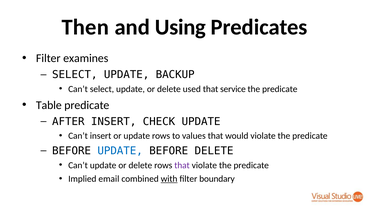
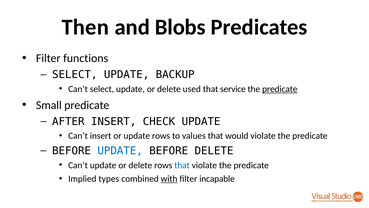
Using: Using -> Blobs
examines: examines -> functions
predicate at (280, 89) underline: none -> present
Table: Table -> Small
that at (182, 165) colour: purple -> blue
email: email -> types
boundary: boundary -> incapable
